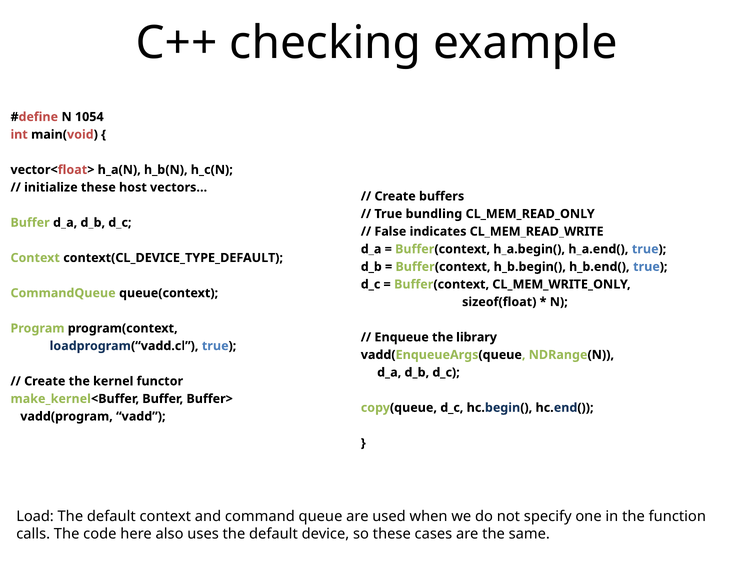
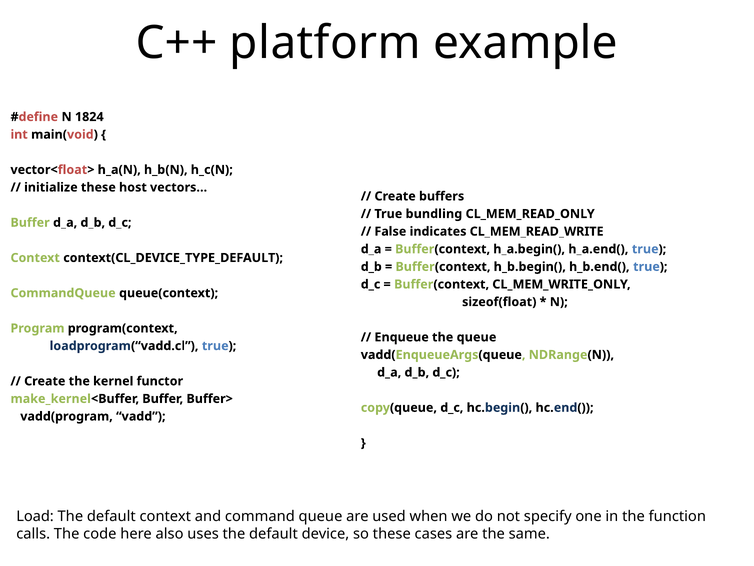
checking: checking -> platform
1054: 1054 -> 1824
the library: library -> queue
